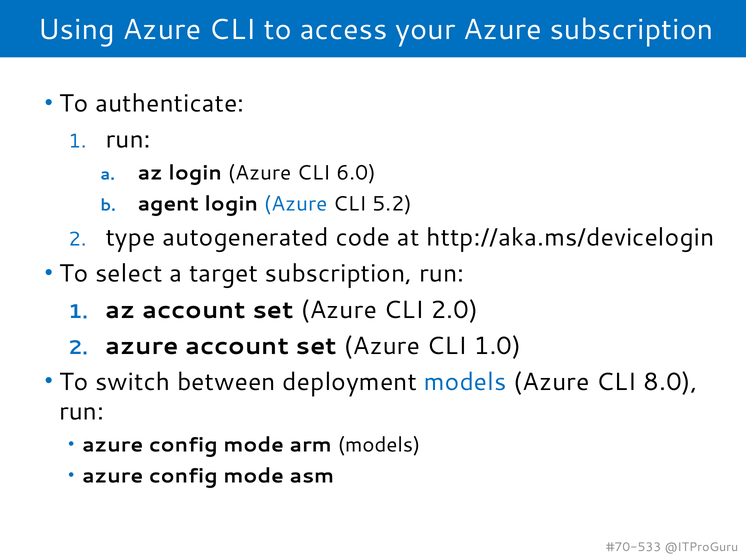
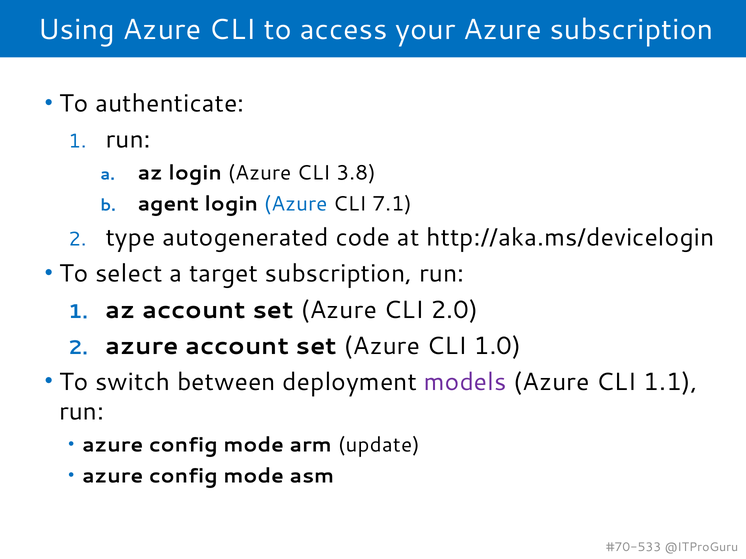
6.0: 6.0 -> 3.8
5.2: 5.2 -> 7.1
models at (465, 382) colour: blue -> purple
8.0: 8.0 -> 1.1
arm models: models -> update
